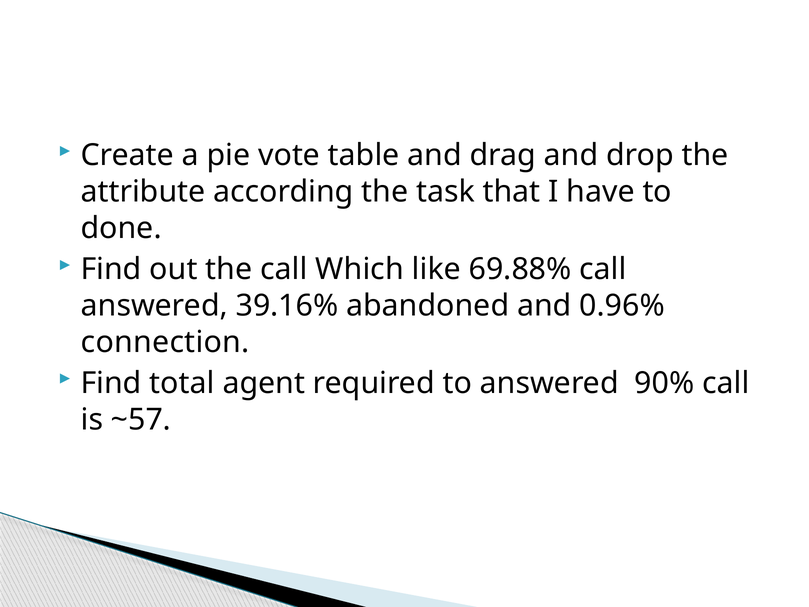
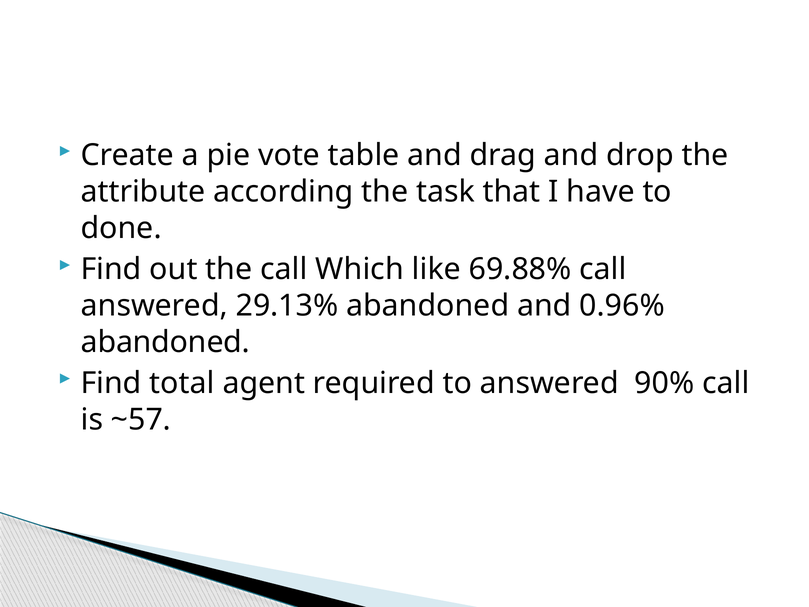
39.16%: 39.16% -> 29.13%
connection at (165, 342): connection -> abandoned
